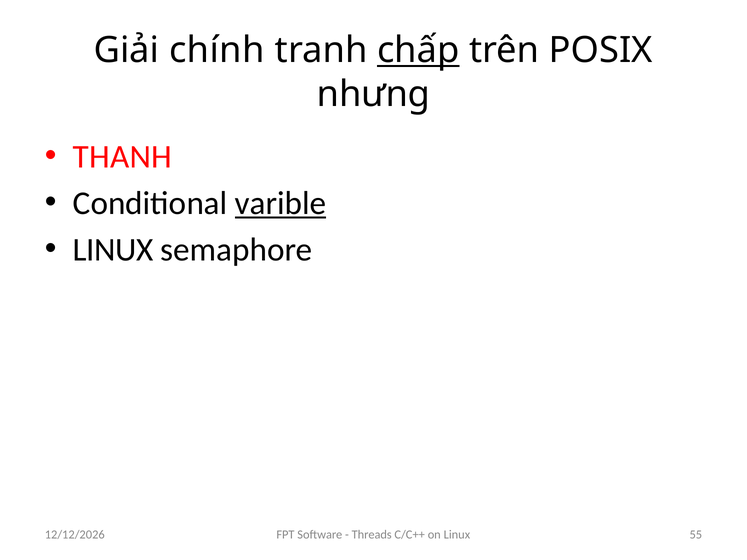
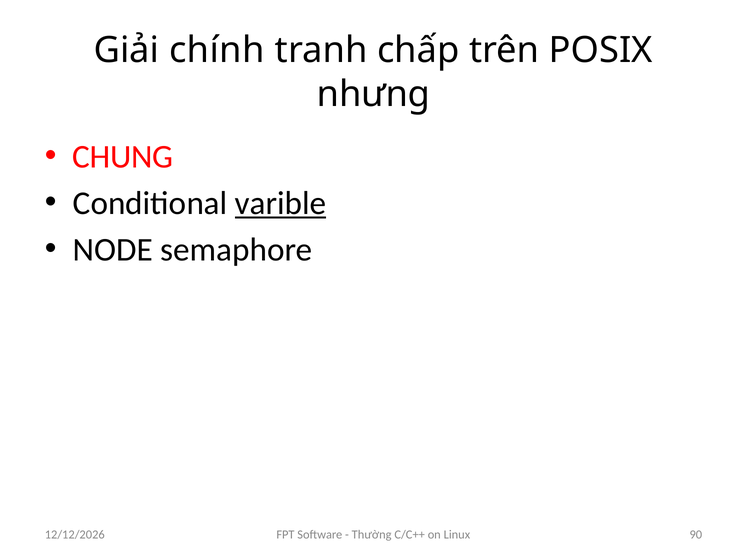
chấp underline: present -> none
THANH: THANH -> CHUNG
LINUX at (113, 250): LINUX -> NODE
Threads: Threads -> Thường
55: 55 -> 90
